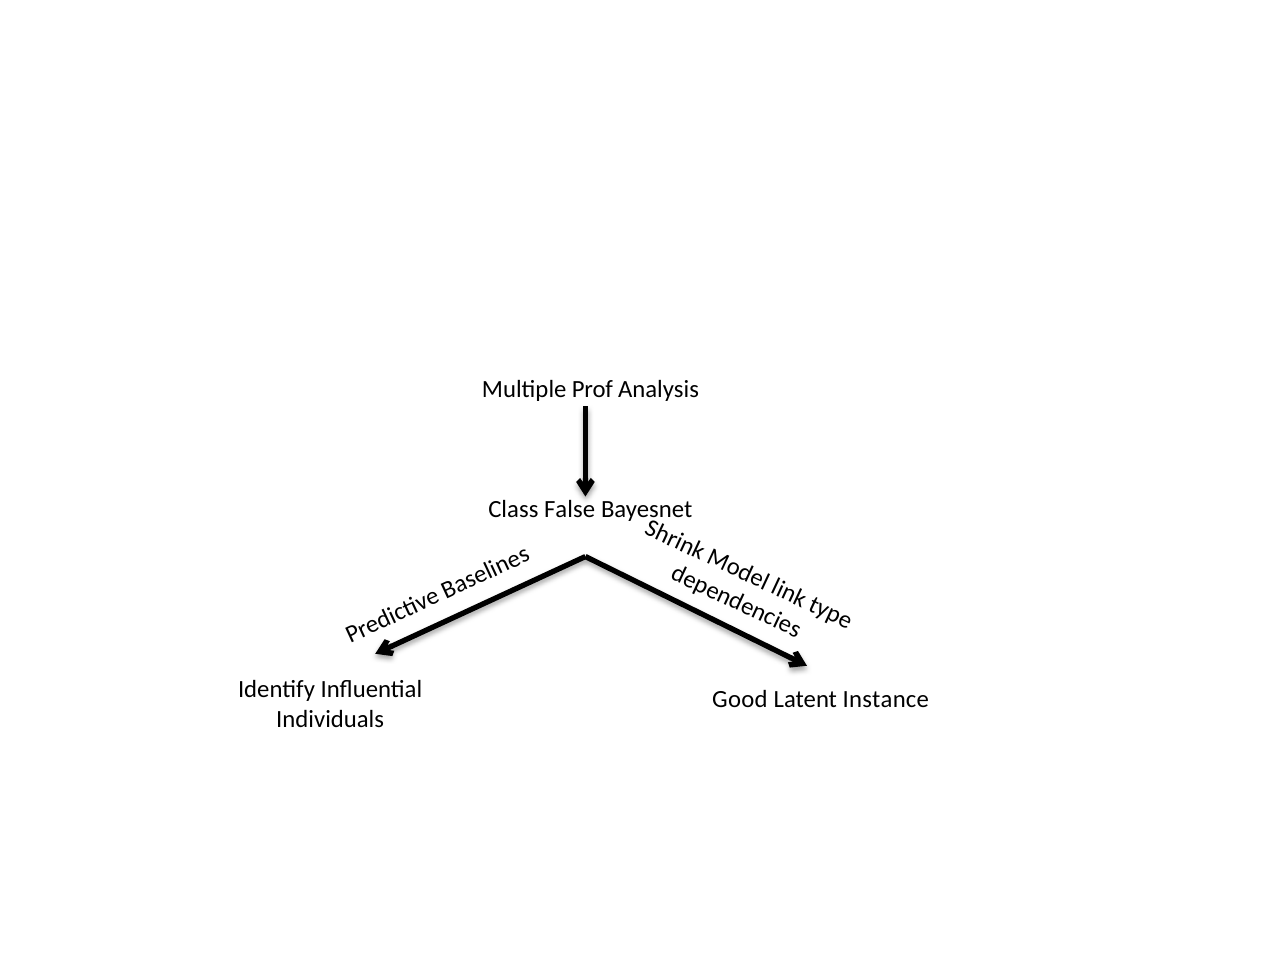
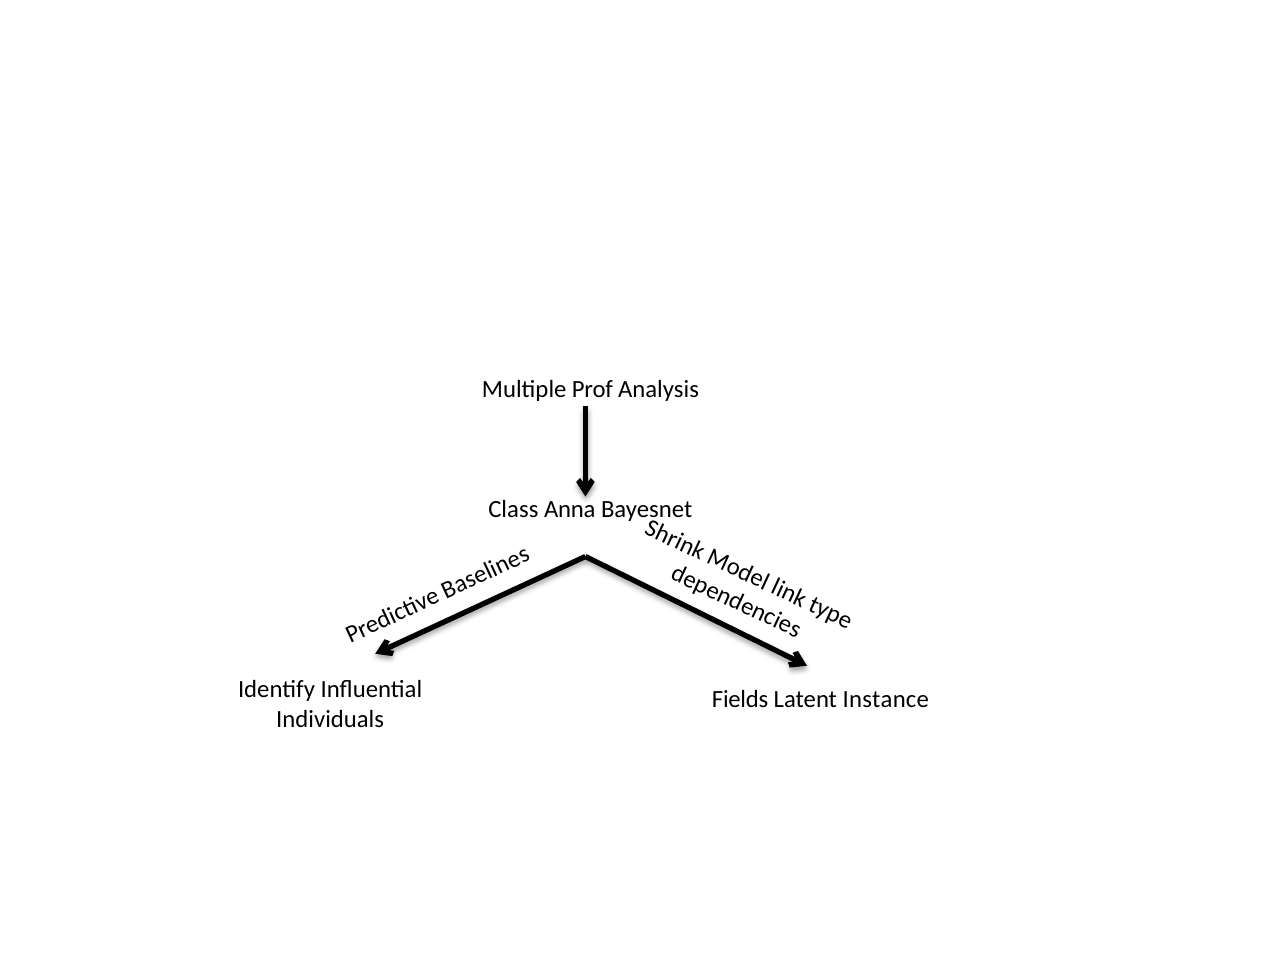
False: False -> Anna
Good: Good -> Fields
